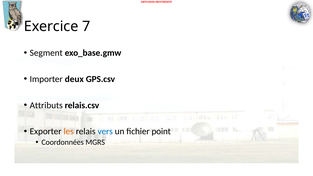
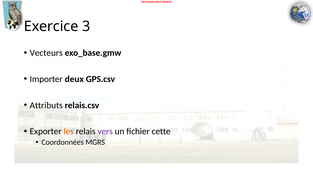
7: 7 -> 3
Segment: Segment -> Vecteurs
vers colour: blue -> purple
point: point -> cette
